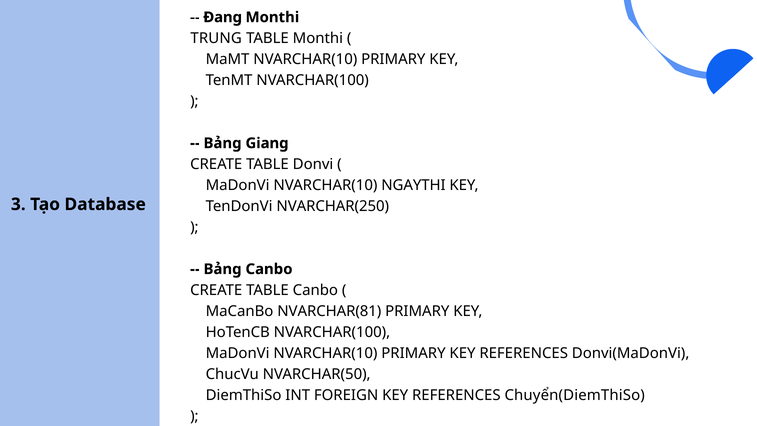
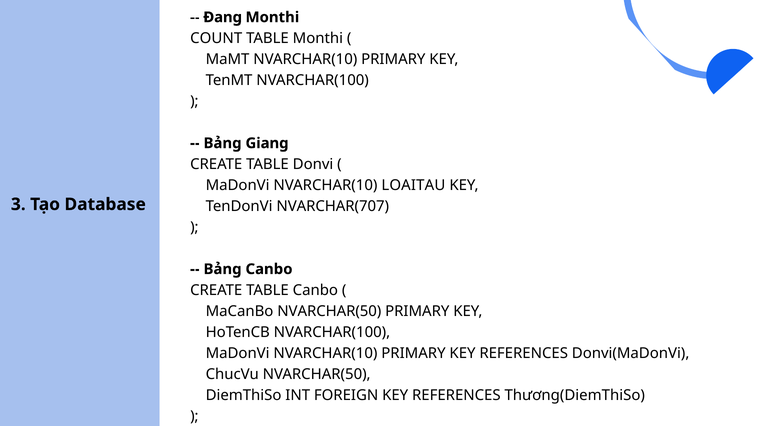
TRUNG: TRUNG -> COUNT
NGAYTHI: NGAYTHI -> LOAITAU
NVARCHAR(250: NVARCHAR(250 -> NVARCHAR(707
MaCanBo NVARCHAR(81: NVARCHAR(81 -> NVARCHAR(50
Chuyển(DiemThiSo: Chuyển(DiemThiSo -> Thương(DiemThiSo
